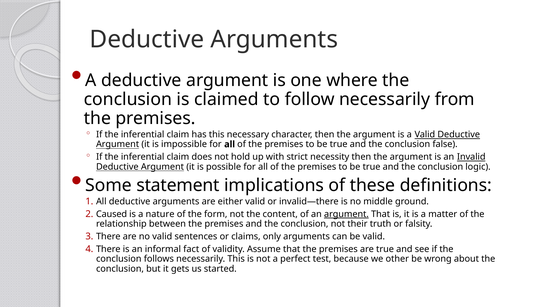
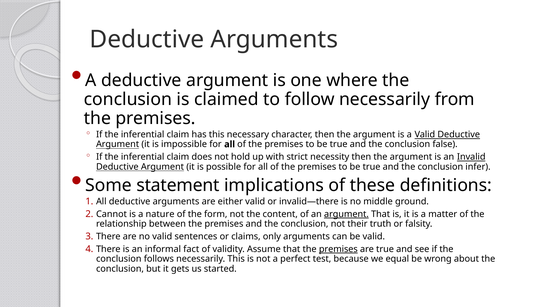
logic: logic -> infer
Caused: Caused -> Cannot
premises at (338, 249) underline: none -> present
other: other -> equal
